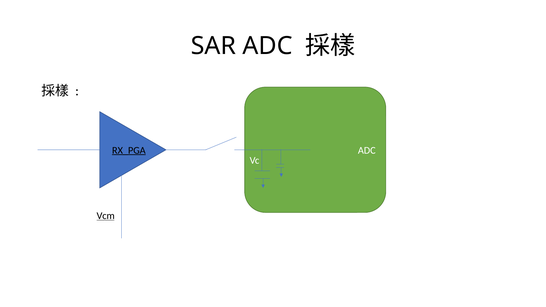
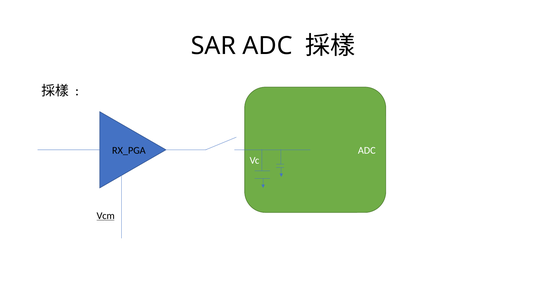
RX_PGA underline: present -> none
